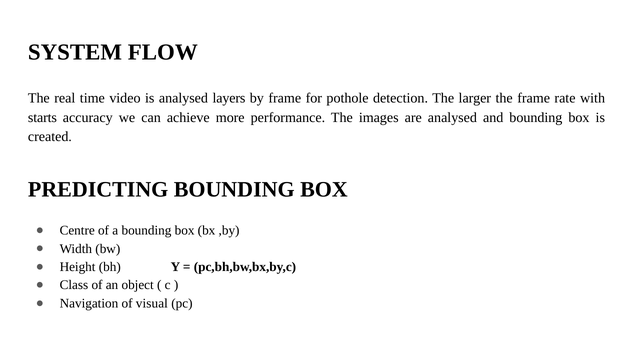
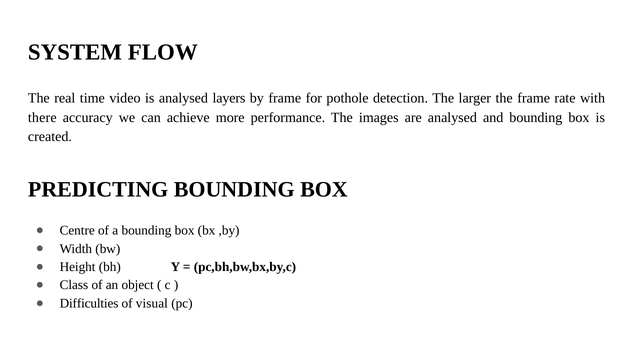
starts: starts -> there
Navigation: Navigation -> Difficulties
